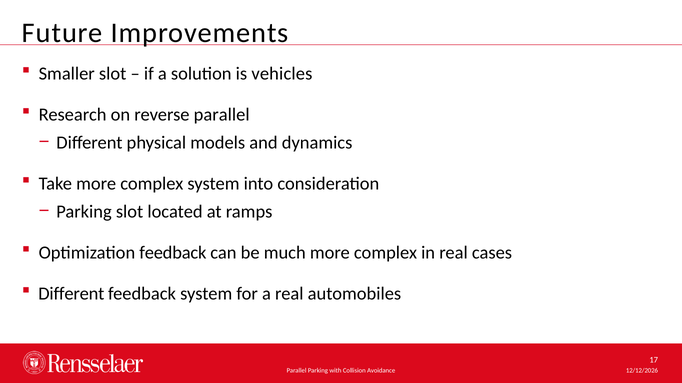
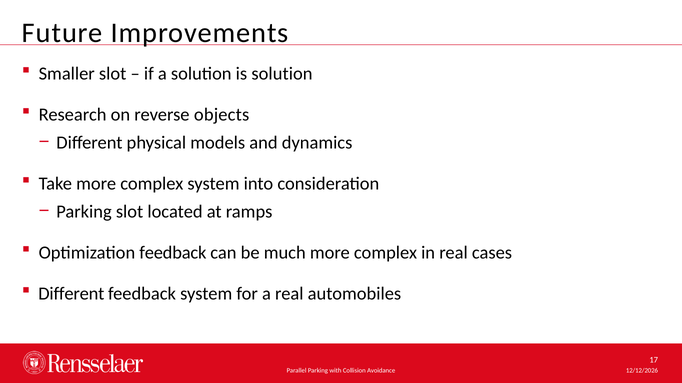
is vehicles: vehicles -> solution
reverse parallel: parallel -> objects
